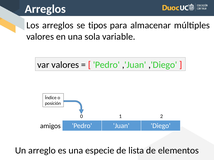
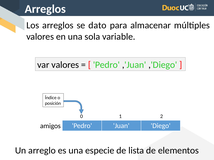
tipos: tipos -> dato
